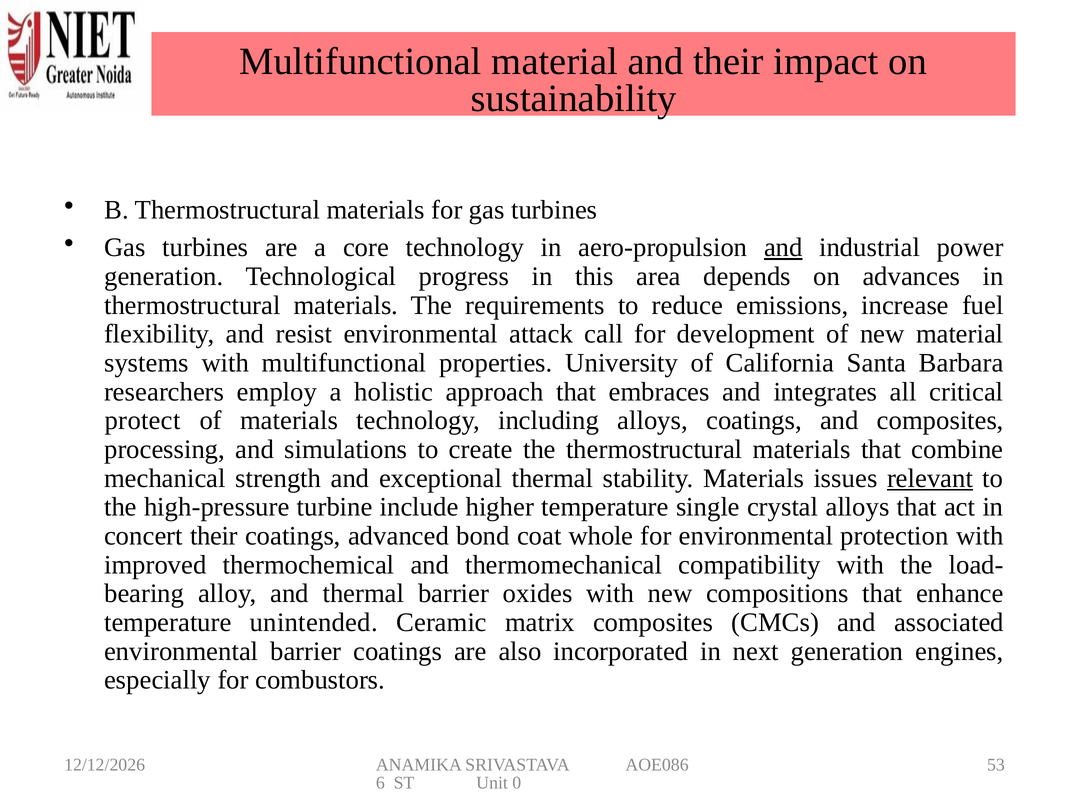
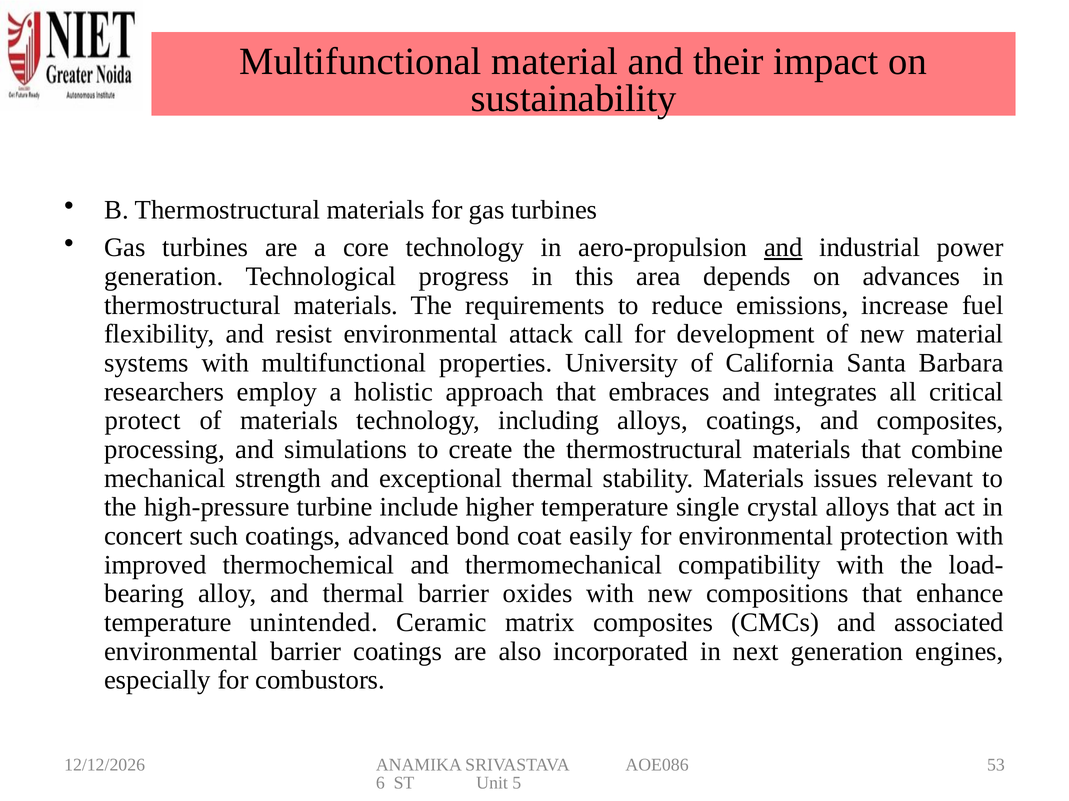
relevant underline: present -> none
concert their: their -> such
whole: whole -> easily
0: 0 -> 5
